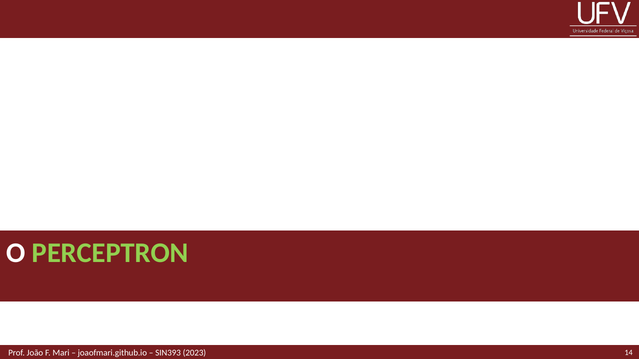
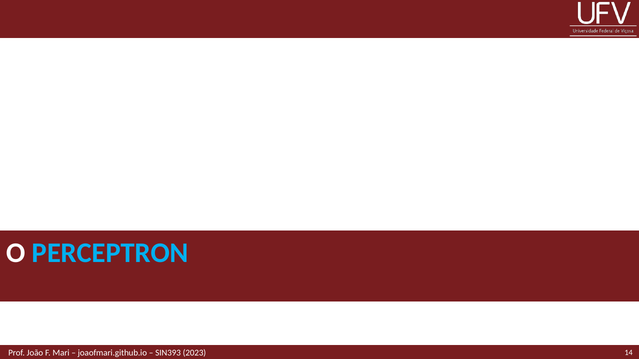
PERCEPTRON colour: light green -> light blue
